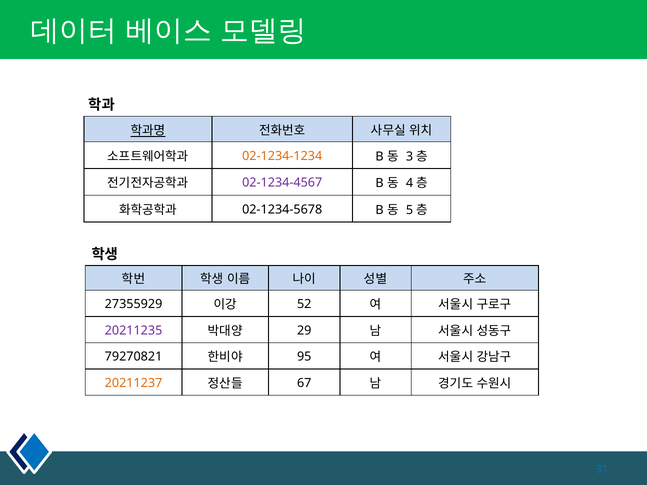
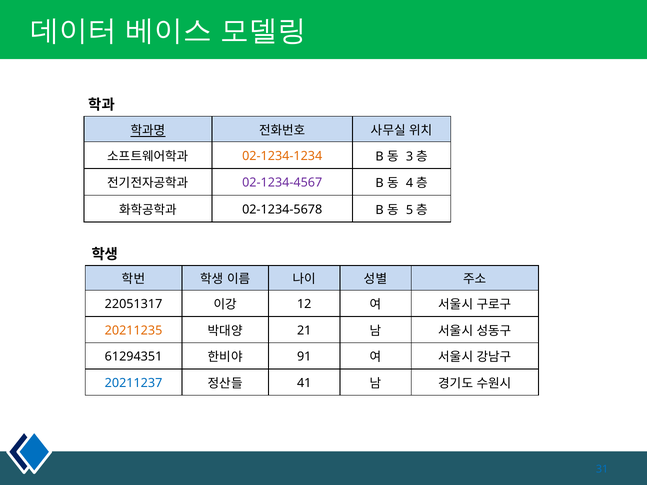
27355929: 27355929 -> 22051317
52: 52 -> 12
20211235 colour: purple -> orange
29: 29 -> 21
79270821: 79270821 -> 61294351
95: 95 -> 91
20211237 colour: orange -> blue
67: 67 -> 41
